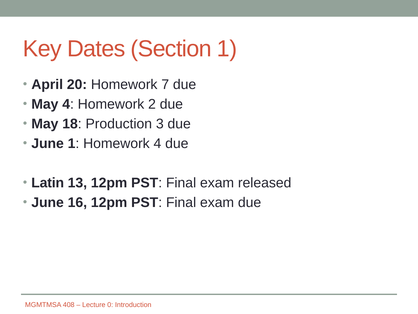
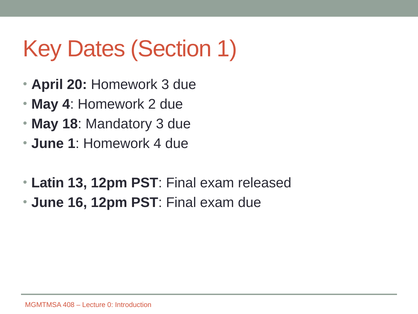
Homework 7: 7 -> 3
Production: Production -> Mandatory
